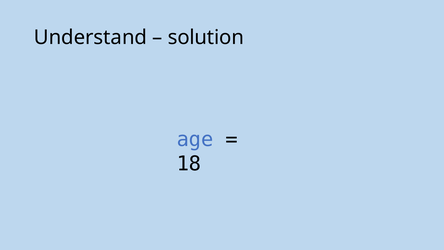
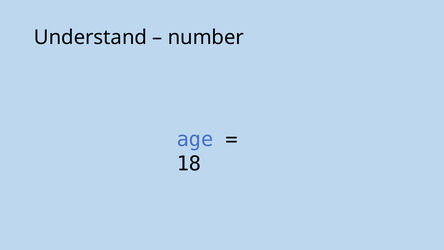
solution: solution -> number
